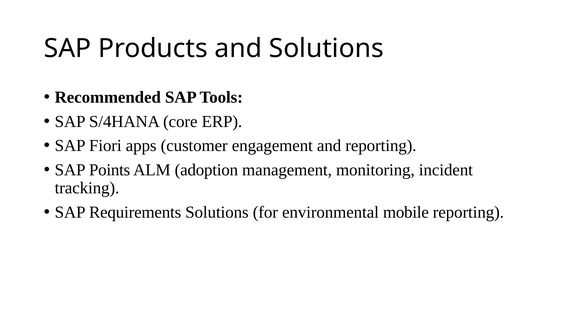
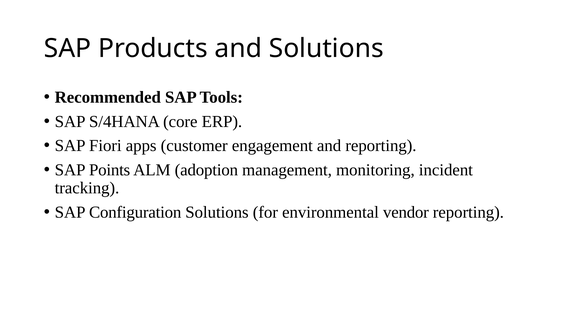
Requirements: Requirements -> Configuration
mobile: mobile -> vendor
